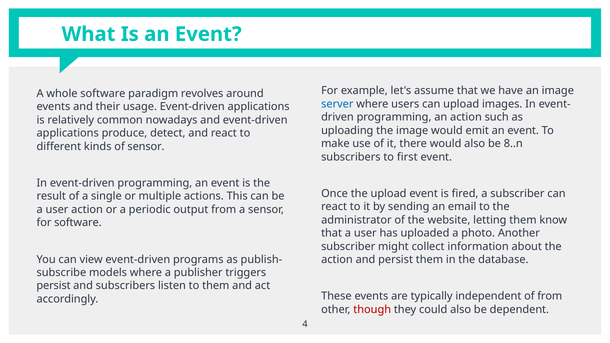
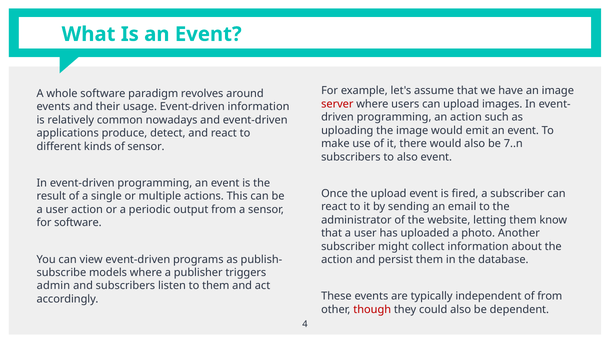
server colour: blue -> red
usage Event-driven applications: applications -> information
8..n: 8..n -> 7..n
to first: first -> also
persist at (54, 286): persist -> admin
